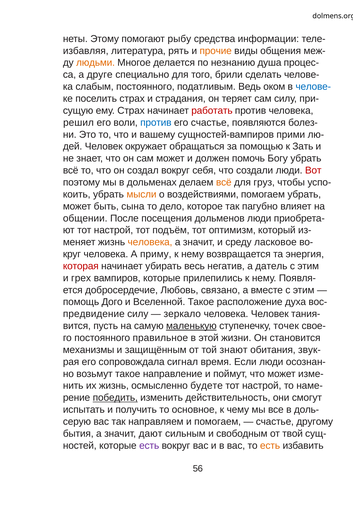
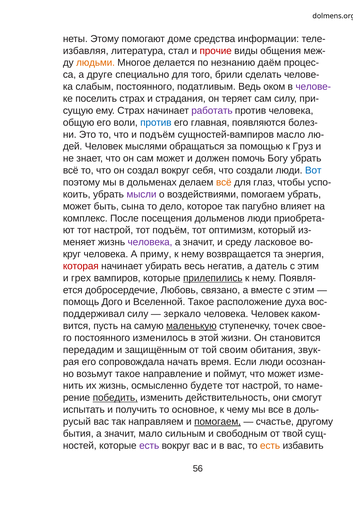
рыбу: рыбу -> доме
рять: рять -> стал
прочие colour: orange -> red
душа: душа -> даём
челове- at (313, 87) colour: blue -> purple
работать colour: red -> purple
решил: решил -> общую
его счастье: счастье -> главная
и вашему: вашему -> подъём
прими: прими -> масло
окружает: окружает -> мыслями
Зать: Зать -> Груз
Вот colour: red -> blue
груз: груз -> глаз
мысли colour: orange -> purple
общении: общении -> комплекс
человека at (150, 242) colour: orange -> purple
прилепились underline: none -> present
предвидение: предвидение -> поддерживал
тания-: тания- -> каком-
правильное: правильное -> изменилось
механизмы: механизмы -> передадим
знают: знают -> своим
сигнал: сигнал -> начать
серую: серую -> русый
помогаем at (218, 421) underline: none -> present
дают: дают -> мало
